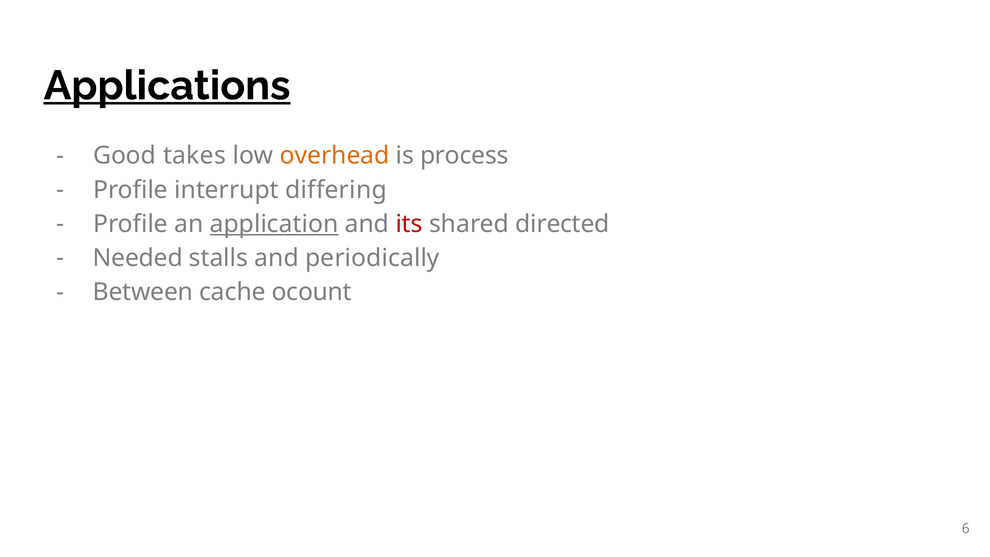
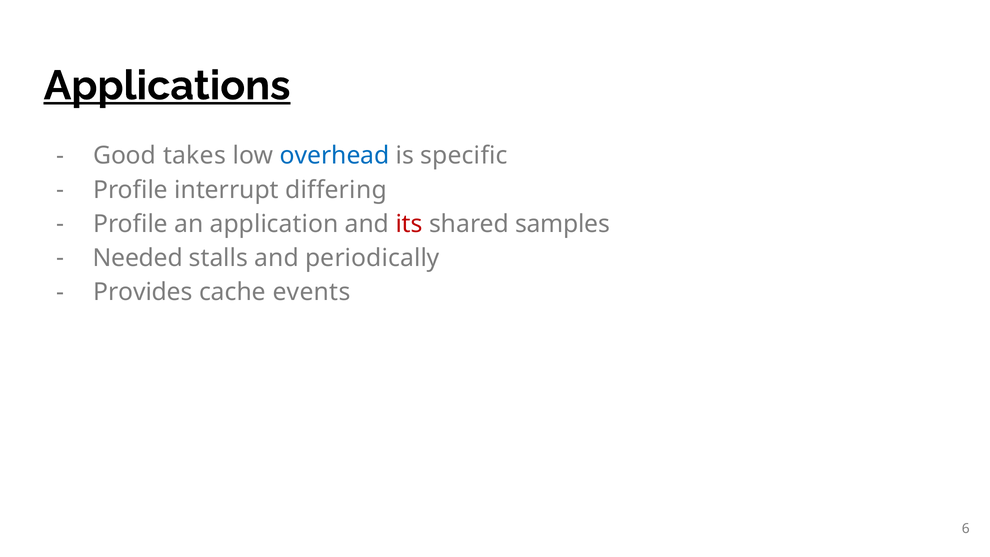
overhead colour: orange -> blue
process: process -> specific
application underline: present -> none
directed: directed -> samples
Between: Between -> Provides
ocount: ocount -> events
